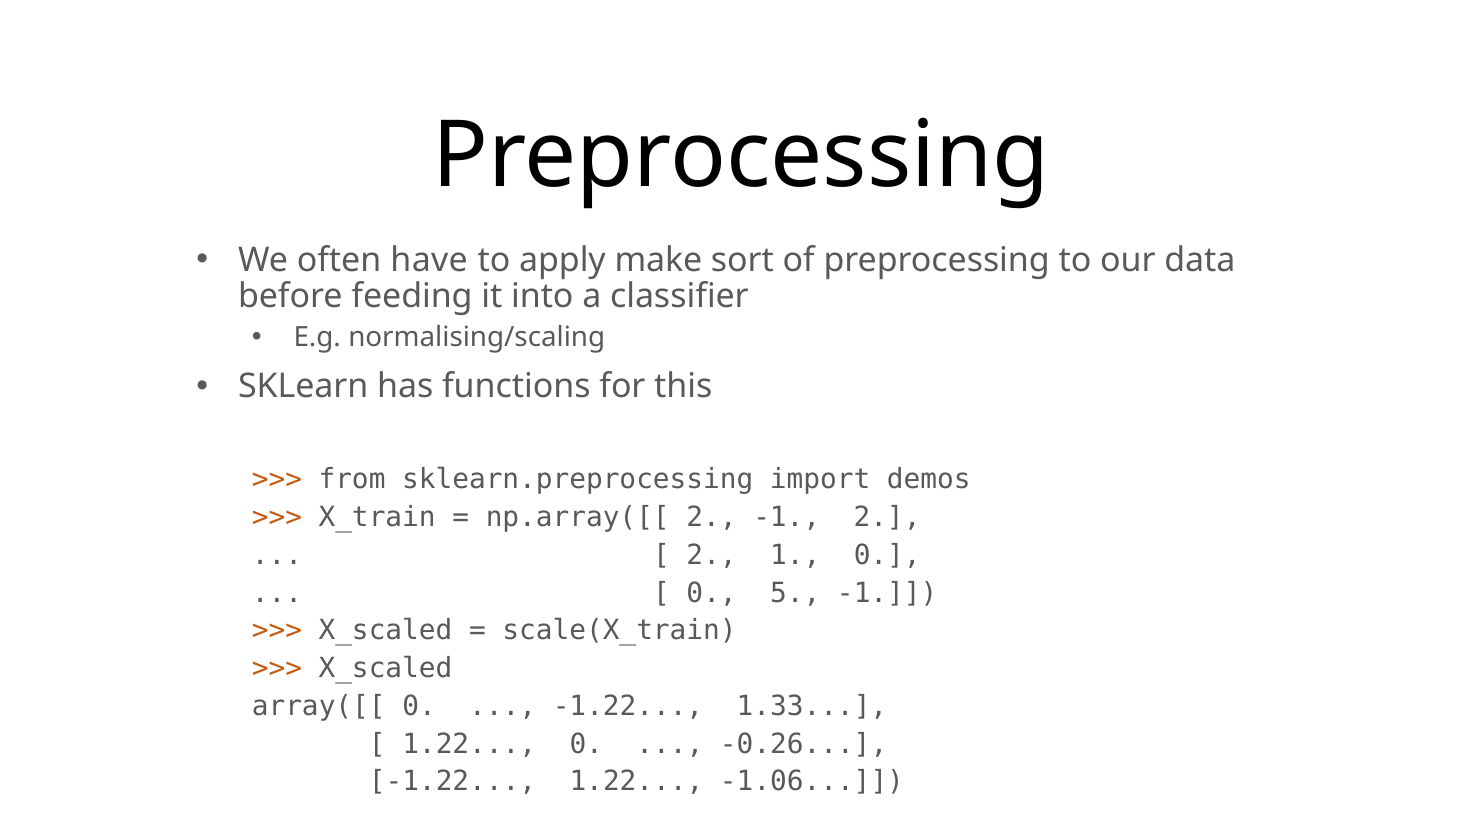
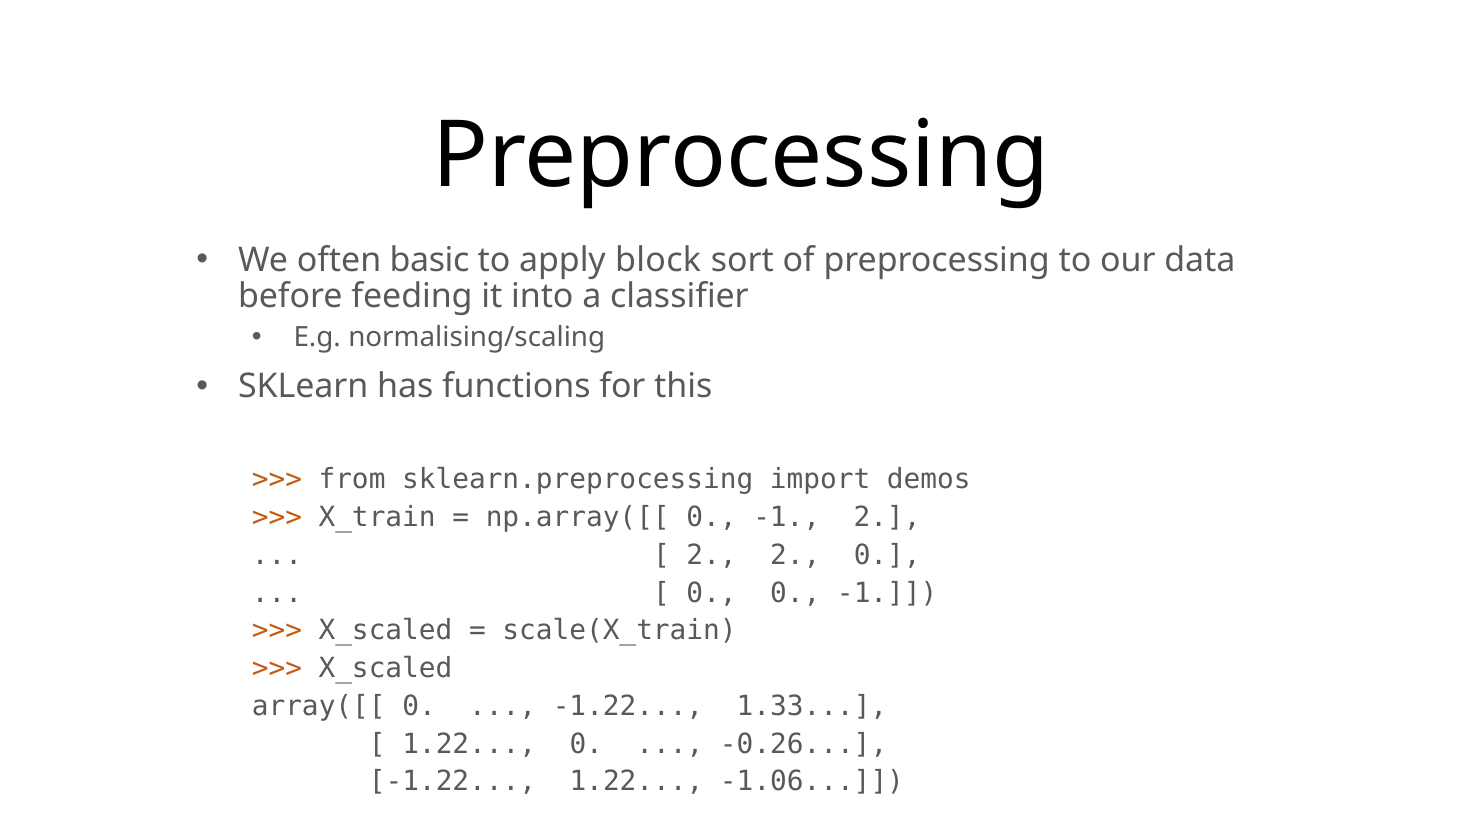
have: have -> basic
make: make -> block
np.array([[ 2: 2 -> 0
2 1: 1 -> 2
0 5: 5 -> 0
